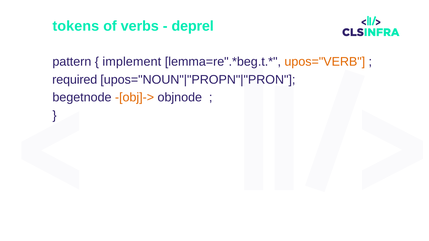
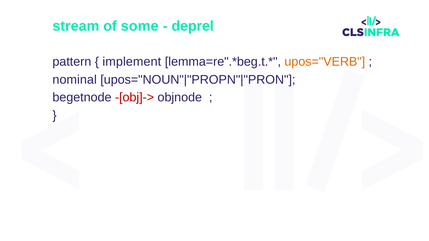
tokens: tokens -> stream
verbs: verbs -> some
required: required -> nominal
-[obj]-> colour: orange -> red
